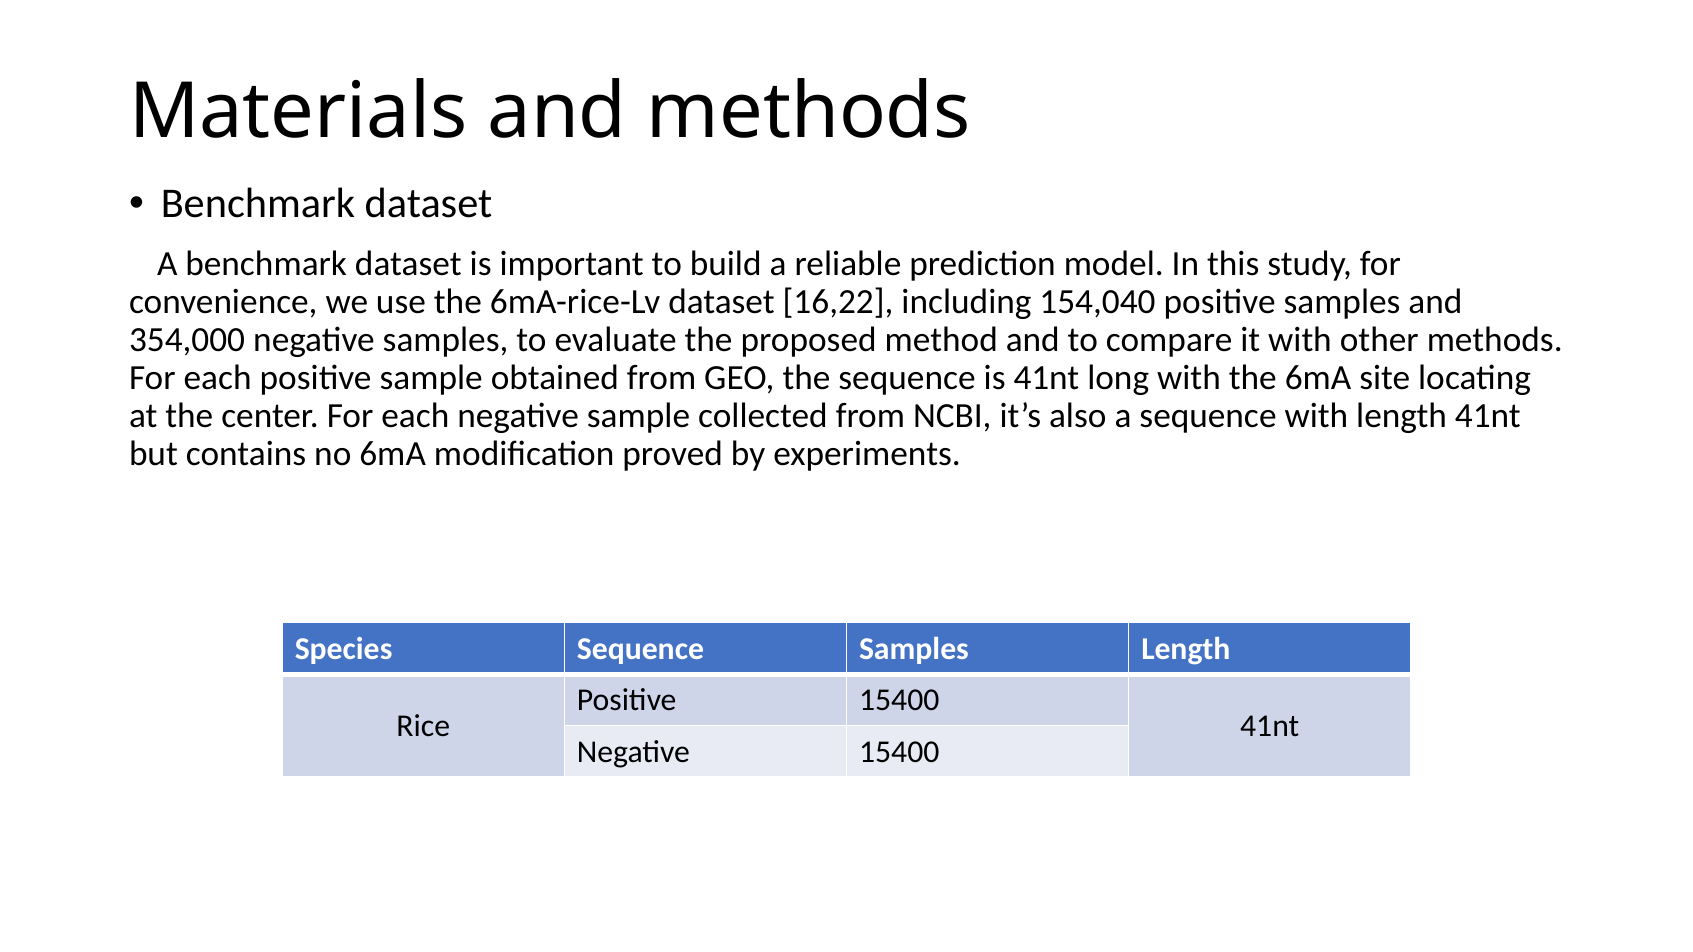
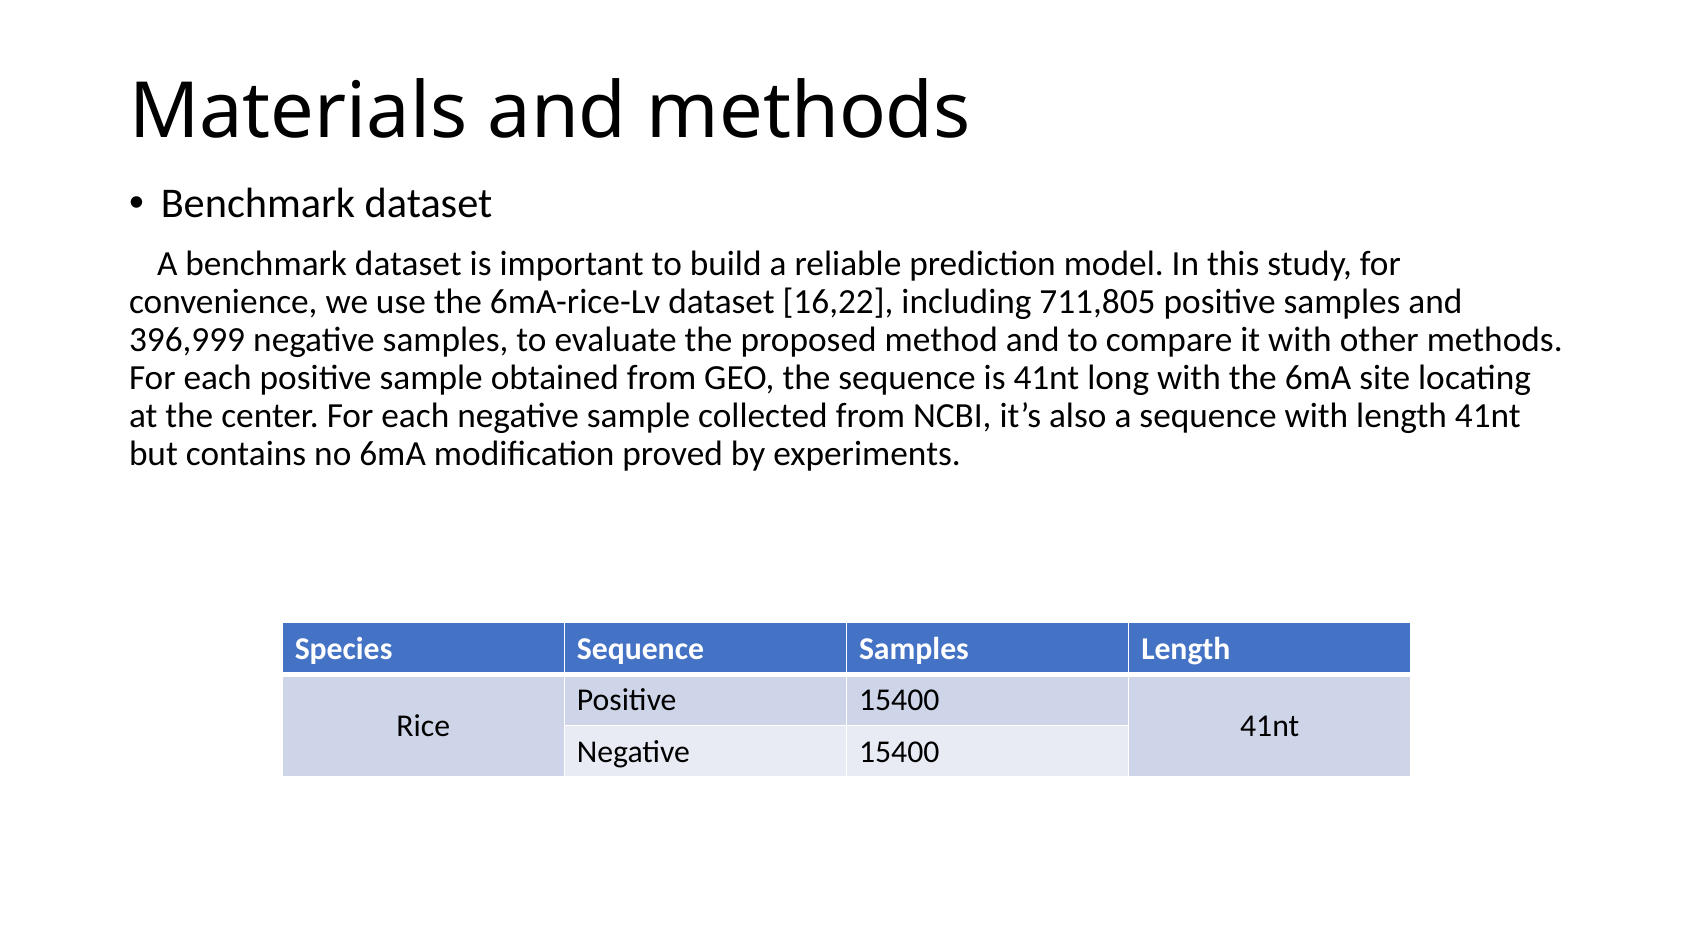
154,040: 154,040 -> 711,805
354,000: 354,000 -> 396,999
